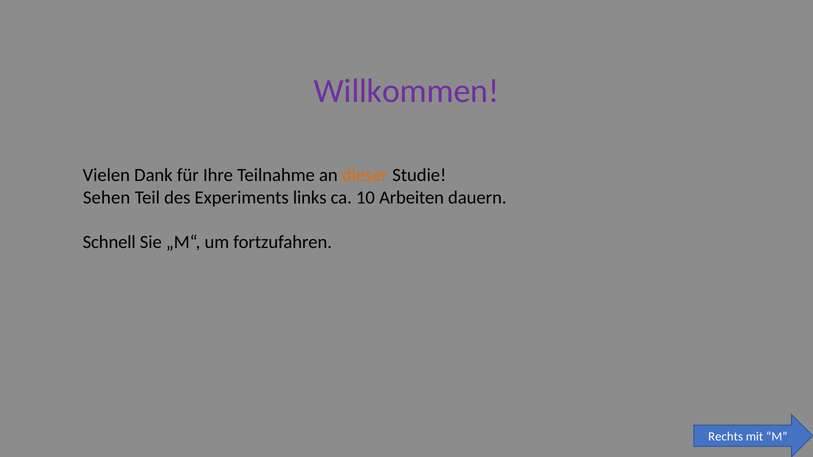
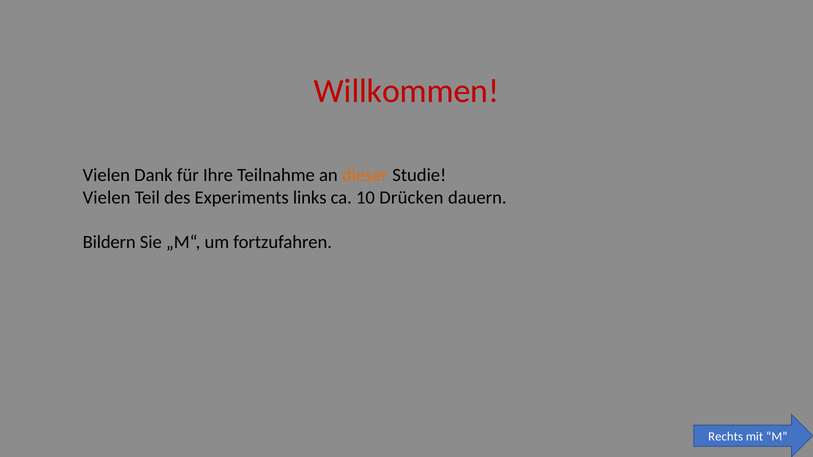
Willkommen colour: purple -> red
Sehen at (107, 198): Sehen -> Vielen
Arbeiten: Arbeiten -> Drücken
Schnell: Schnell -> Bildern
